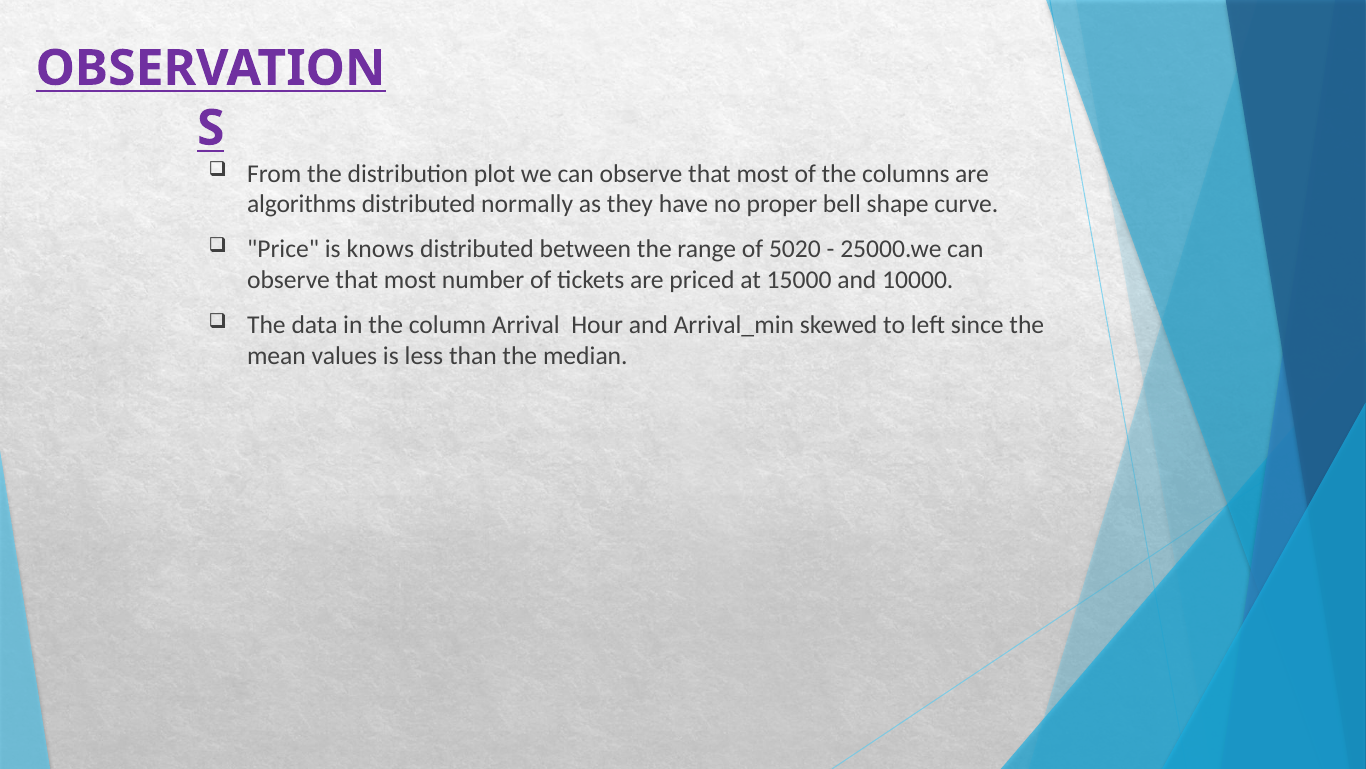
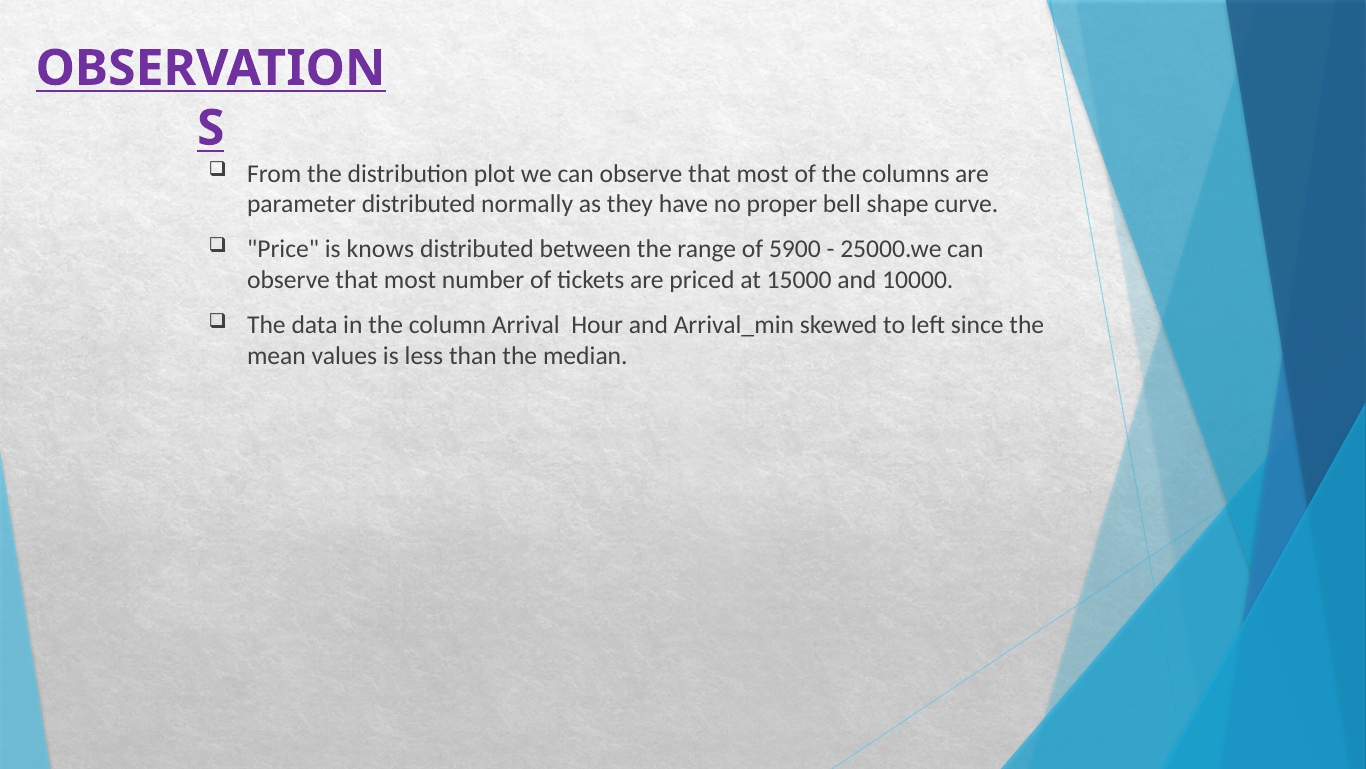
algorithms: algorithms -> parameter
5020: 5020 -> 5900
